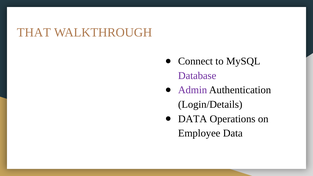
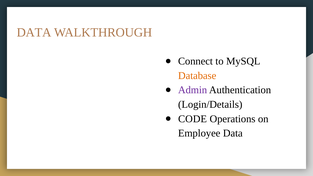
THAT at (34, 32): THAT -> DATA
Database colour: purple -> orange
DATA at (193, 119): DATA -> CODE
